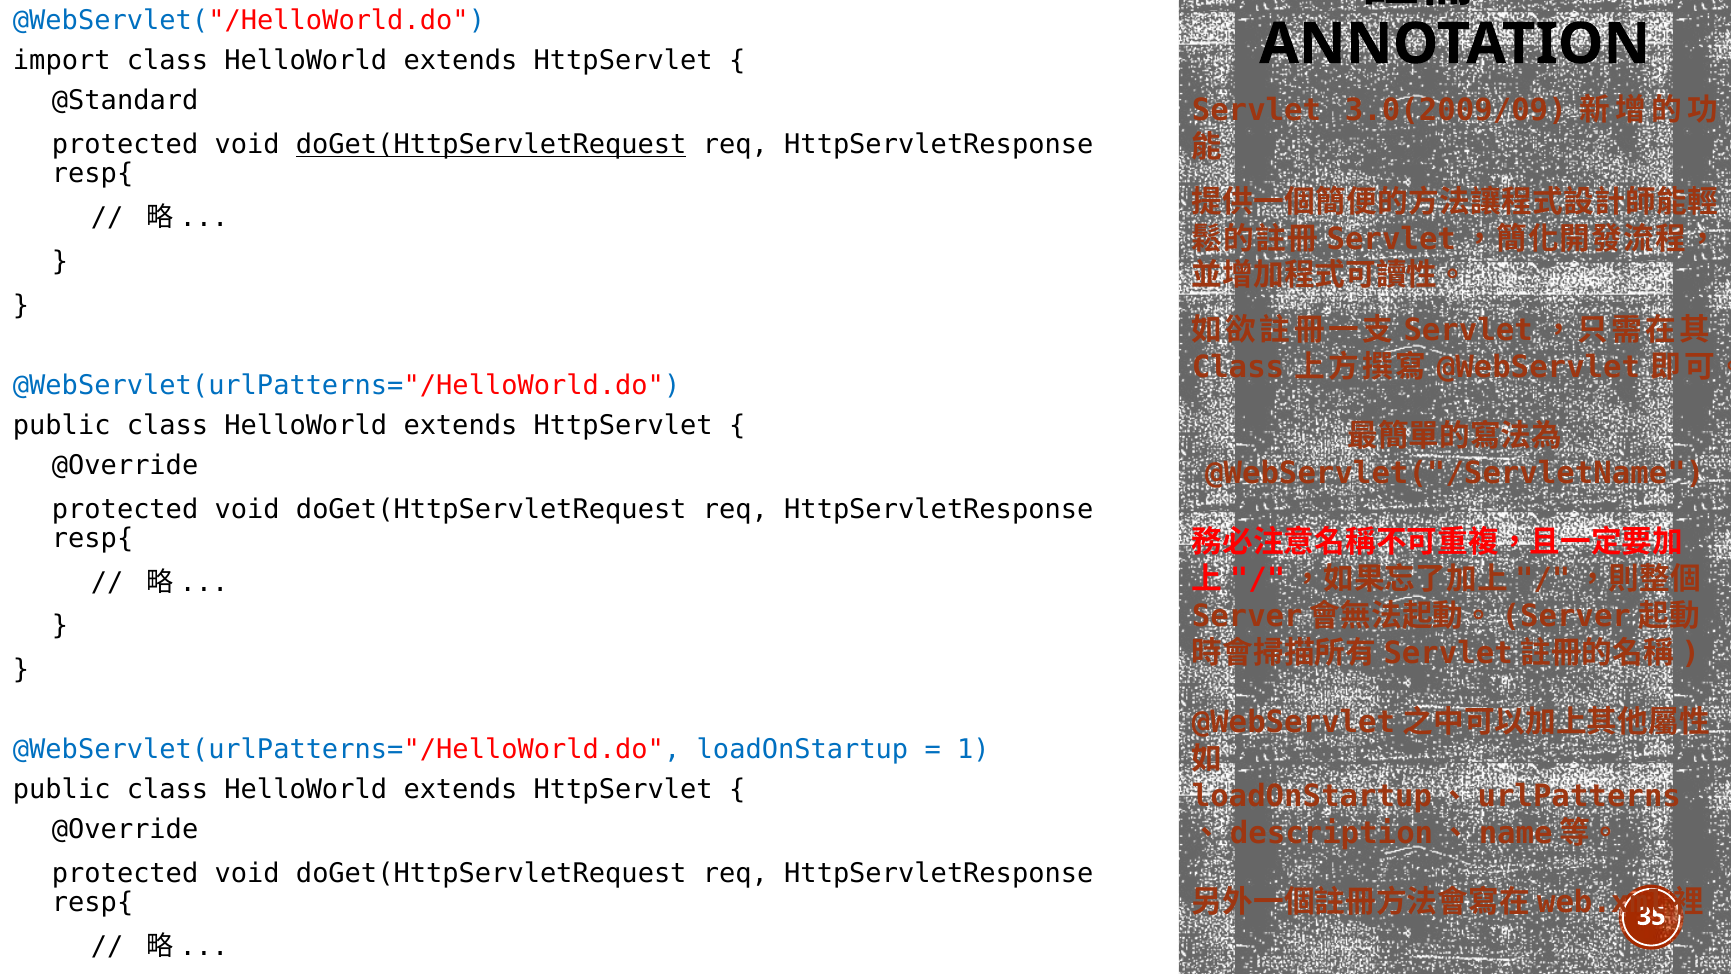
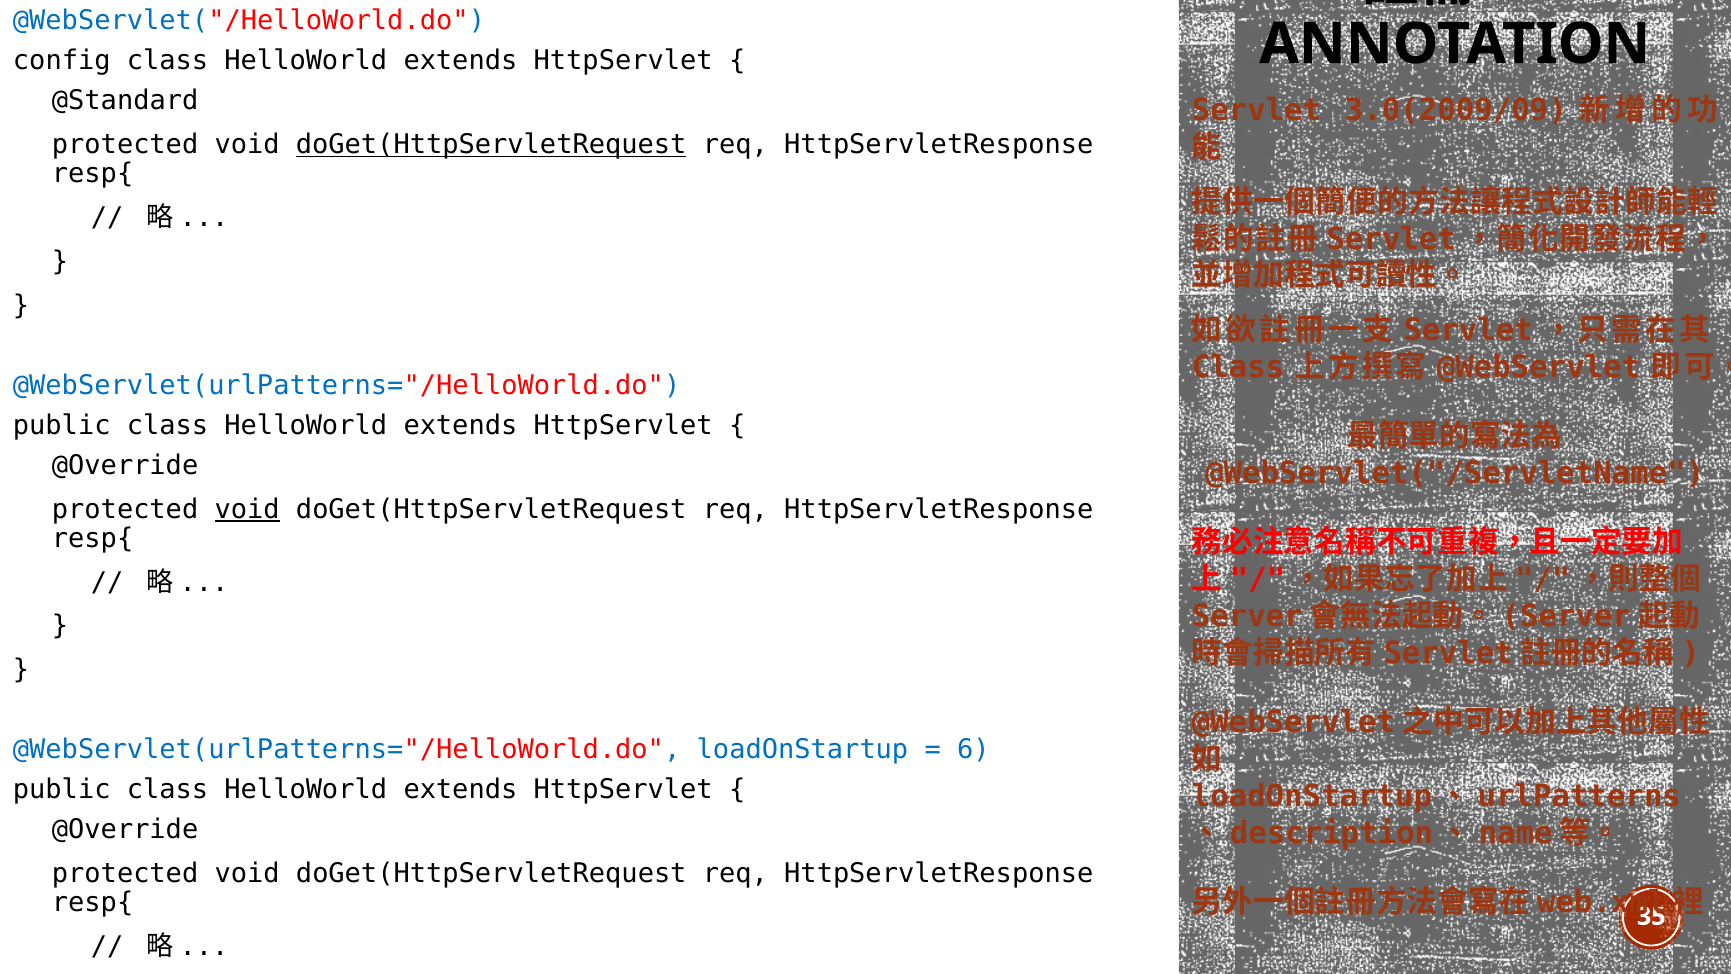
import: import -> config
void at (247, 509) underline: none -> present
1: 1 -> 6
